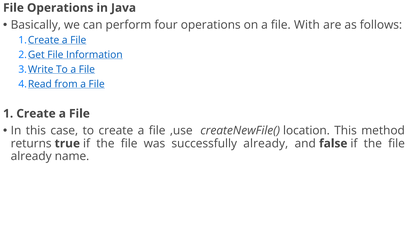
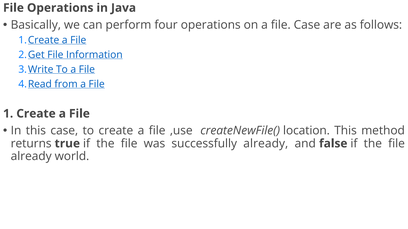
file With: With -> Case
name: name -> world
